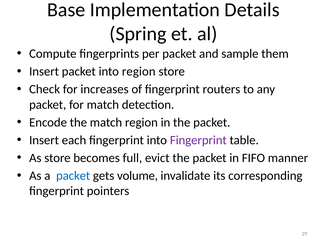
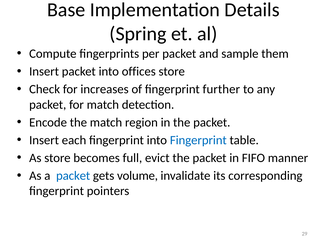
into region: region -> offices
routers: routers -> further
Fingerprint at (198, 140) colour: purple -> blue
